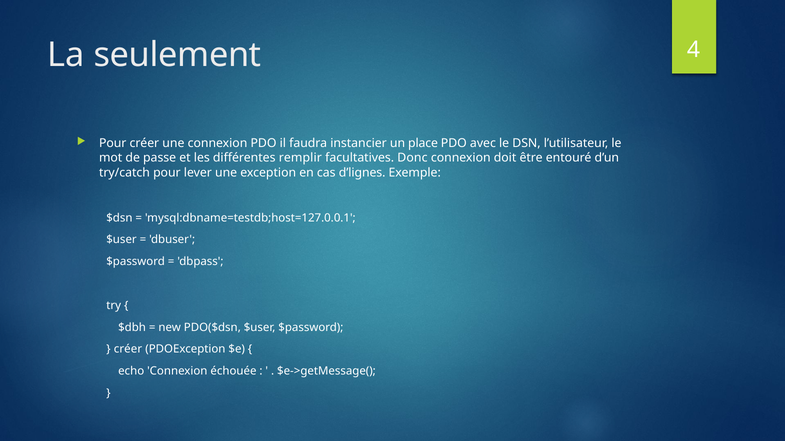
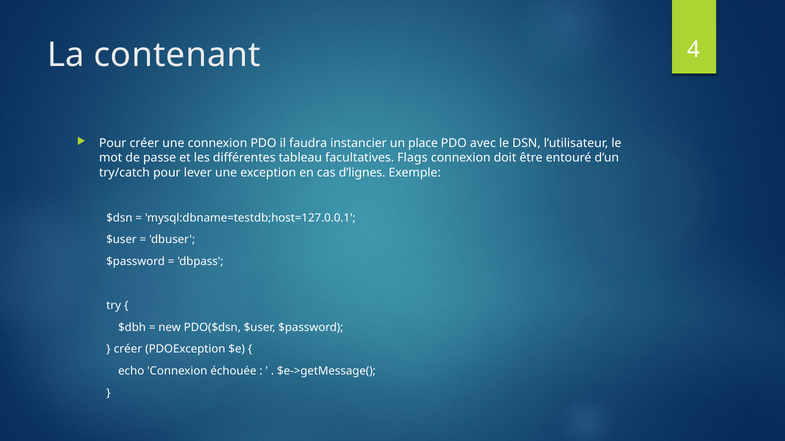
seulement: seulement -> contenant
remplir: remplir -> tableau
Donc: Donc -> Flags
